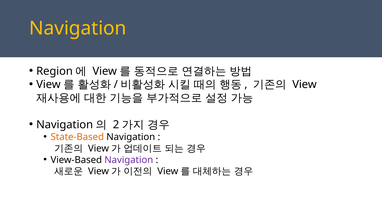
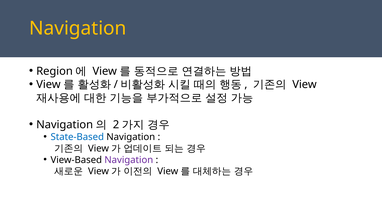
State-Based colour: orange -> blue
